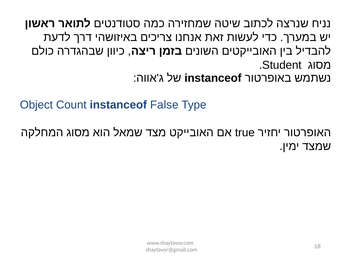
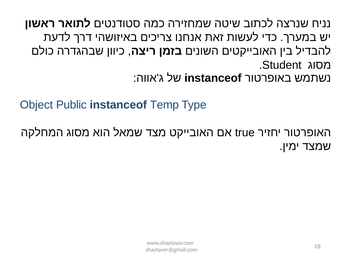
Count: Count -> Public
False: False -> Temp
